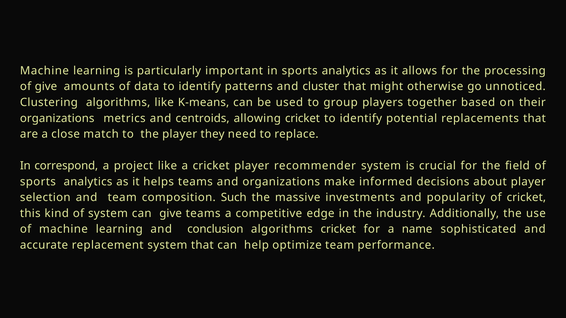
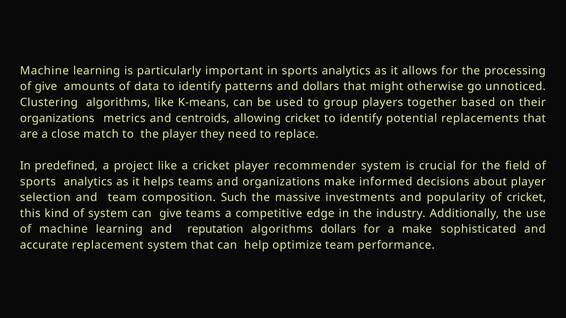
and cluster: cluster -> dollars
correspond: correspond -> predefined
conclusion: conclusion -> reputation
algorithms cricket: cricket -> dollars
a name: name -> make
